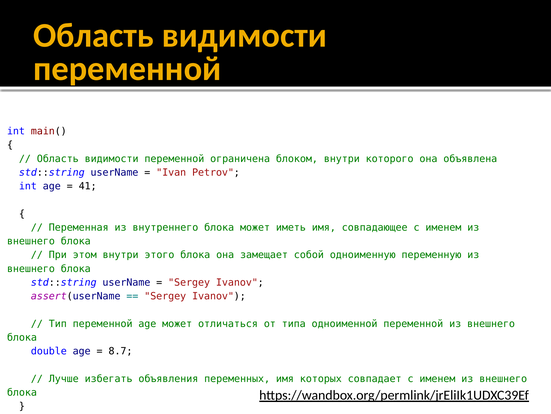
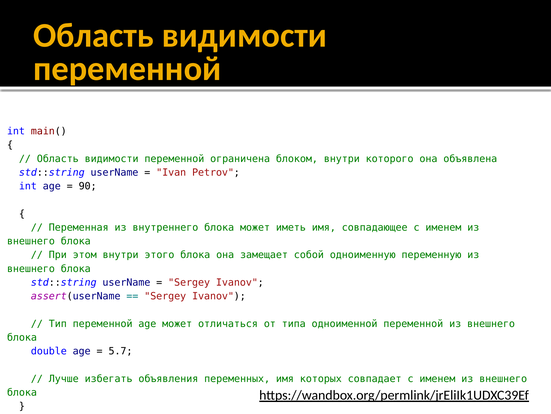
41: 41 -> 90
8.7: 8.7 -> 5.7
